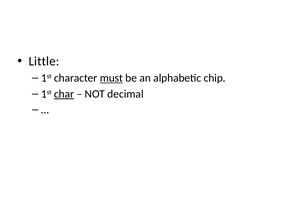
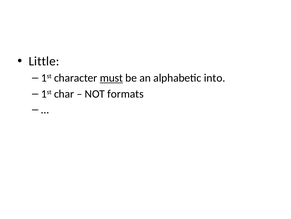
chip: chip -> into
char underline: present -> none
decimal: decimal -> formats
